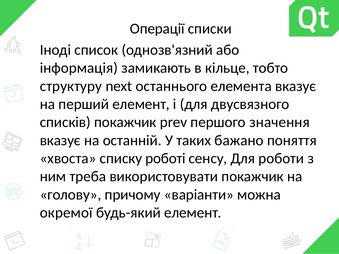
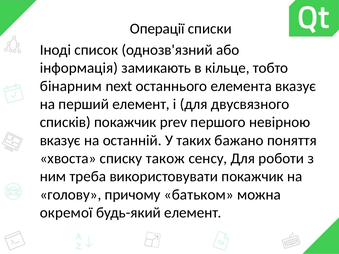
структуру: структуру -> бінарним
значення: значення -> невірною
роботі: роботі -> також
варіанти: варіанти -> батьком
